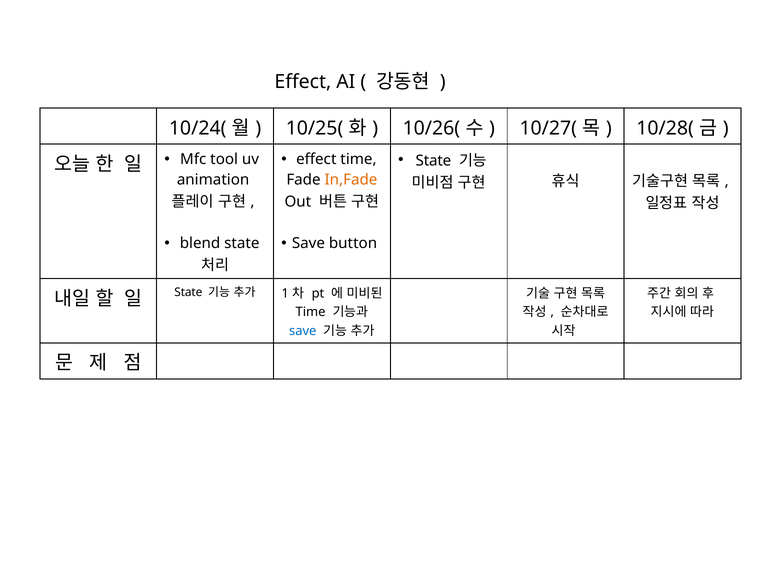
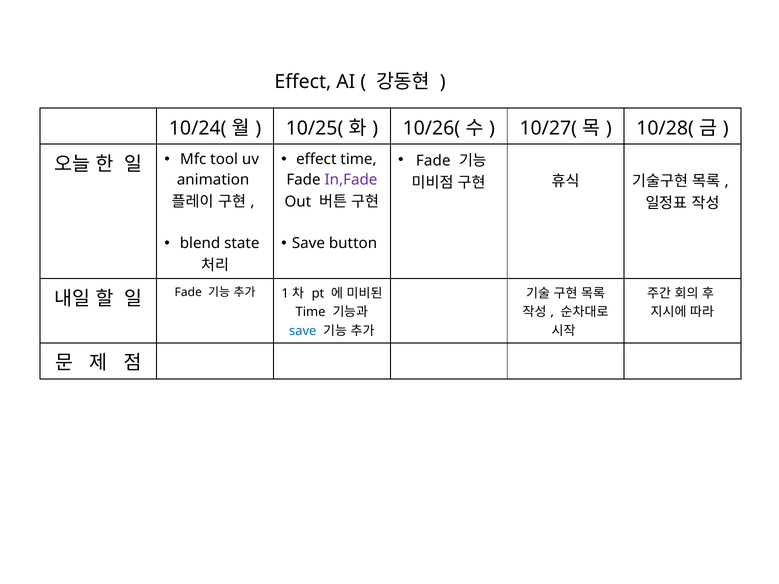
State at (433, 161): State -> Fade
In,Fade colour: orange -> purple
State at (188, 293): State -> Fade
